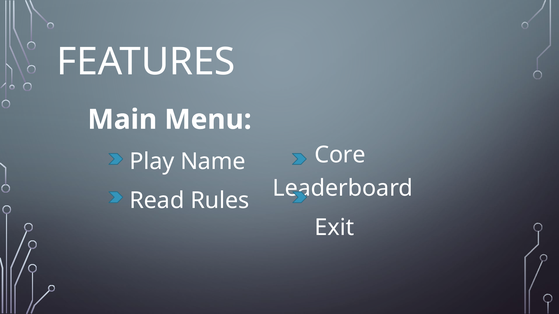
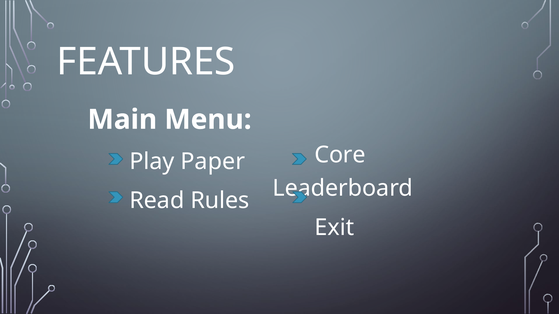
Name: Name -> Paper
